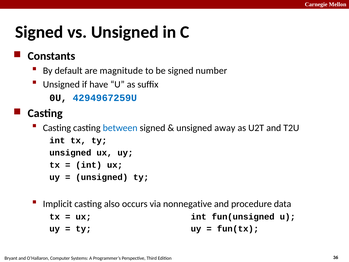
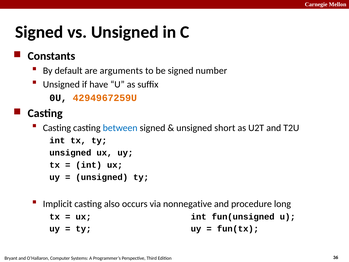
magnitude: magnitude -> arguments
4294967259U colour: blue -> orange
away: away -> short
data: data -> long
